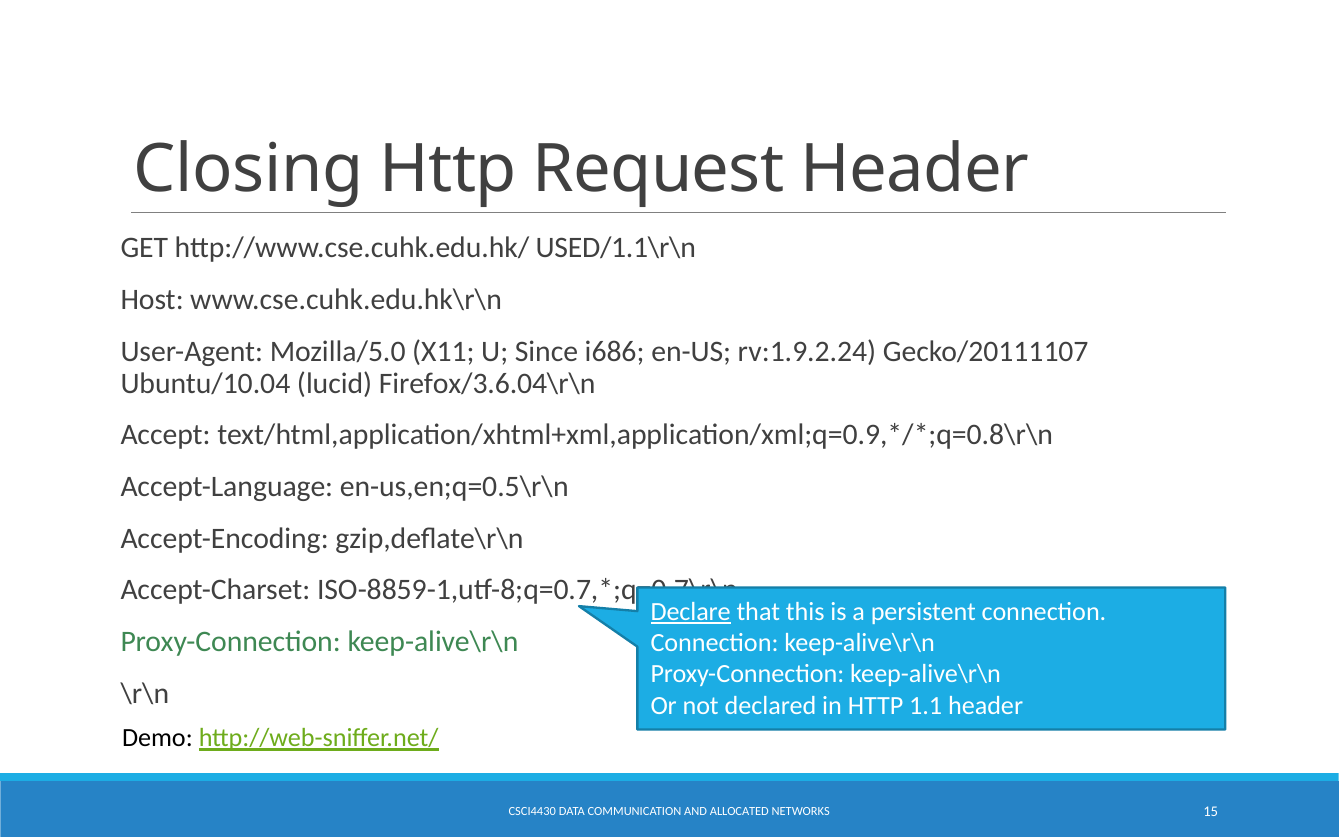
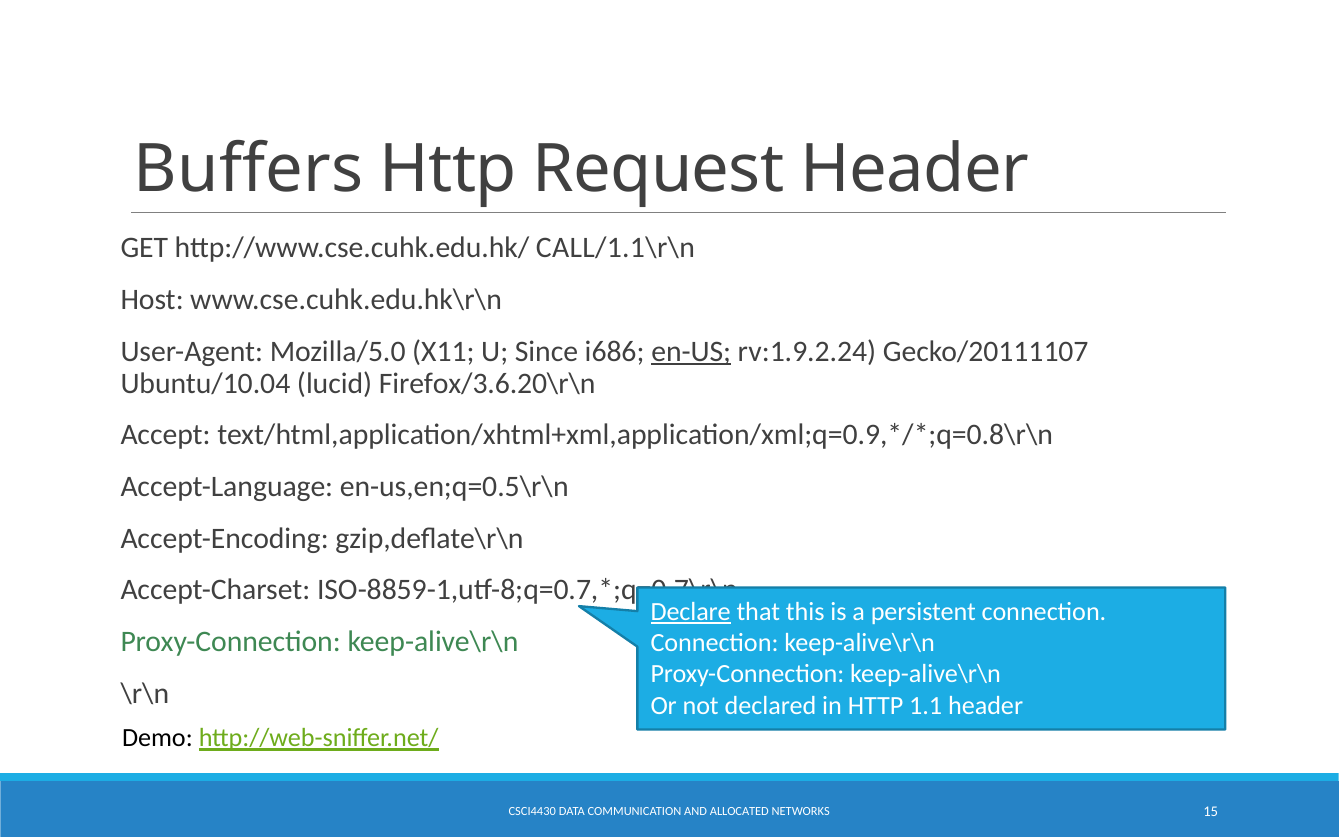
Closing: Closing -> Buffers
USED/1.1\r\n: USED/1.1\r\n -> CALL/1.1\r\n
en-US underline: none -> present
Firefox/3.6.04\r\n: Firefox/3.6.04\r\n -> Firefox/3.6.20\r\n
